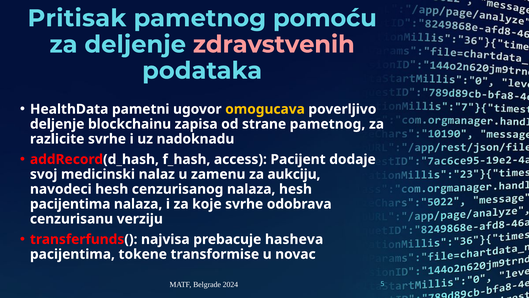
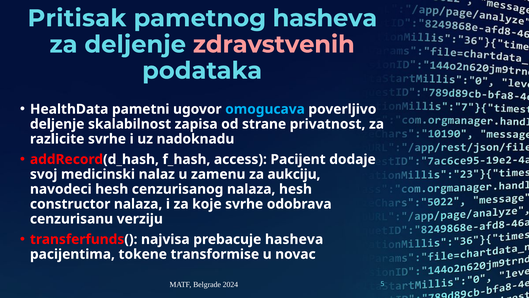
pametnog pomoću: pomoću -> hasheva
omogucava colour: yellow -> light blue
blockchainu: blockchainu -> skalabilnost
strane pametnog: pametnog -> privatnost
pacijentima at (70, 204): pacijentima -> constructor
